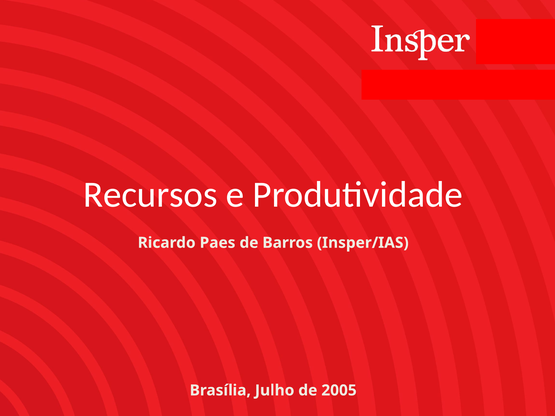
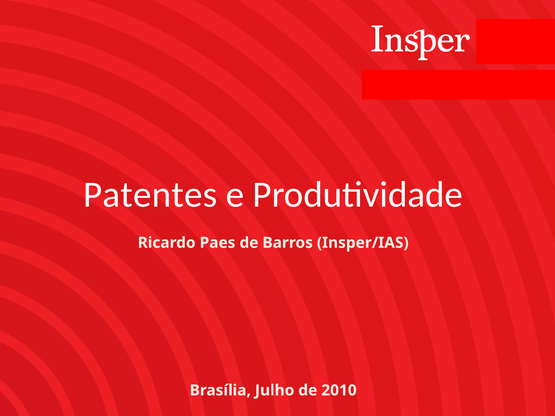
Recursos: Recursos -> Patentes
2005: 2005 -> 2010
